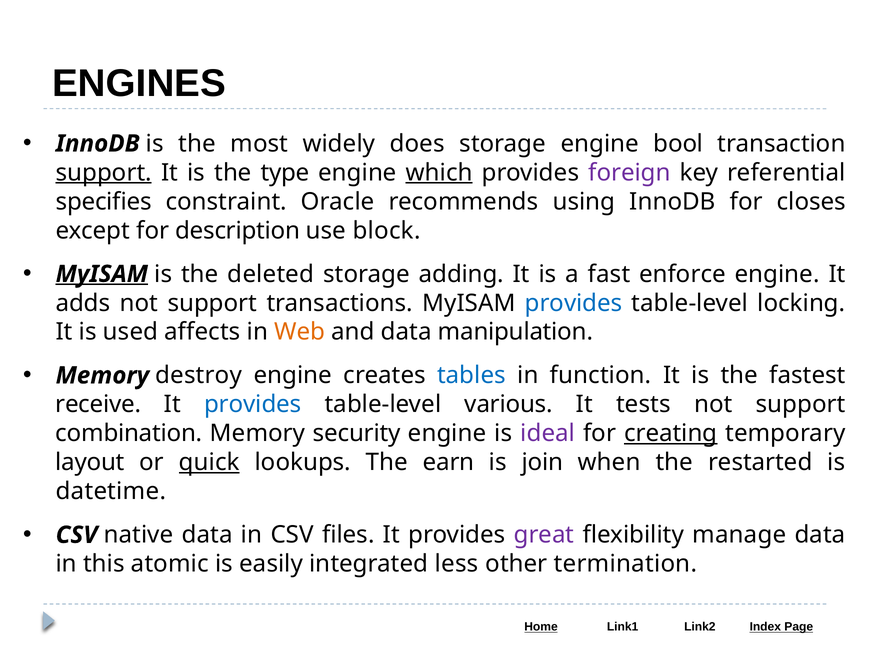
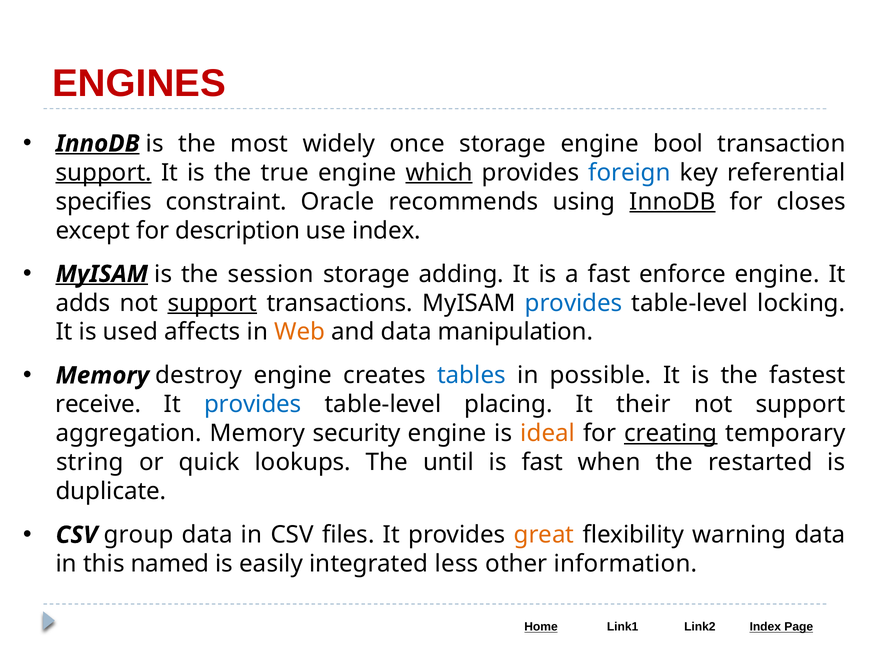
ENGINES colour: black -> red
InnoDB at (98, 144) underline: none -> present
does: does -> once
type: type -> true
foreign colour: purple -> blue
InnoDB at (673, 202) underline: none -> present
use block: block -> index
deleted: deleted -> session
support at (212, 303) underline: none -> present
function: function -> possible
various: various -> placing
tests: tests -> their
combination: combination -> aggregation
ideal colour: purple -> orange
layout: layout -> string
quick underline: present -> none
earn: earn -> until
is join: join -> fast
datetime: datetime -> duplicate
native: native -> group
great colour: purple -> orange
manage: manage -> warning
atomic: atomic -> named
termination: termination -> information
